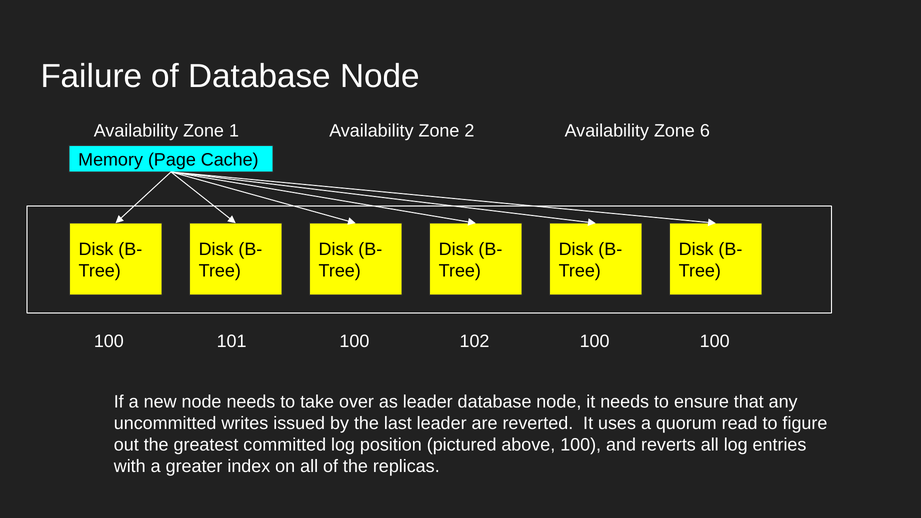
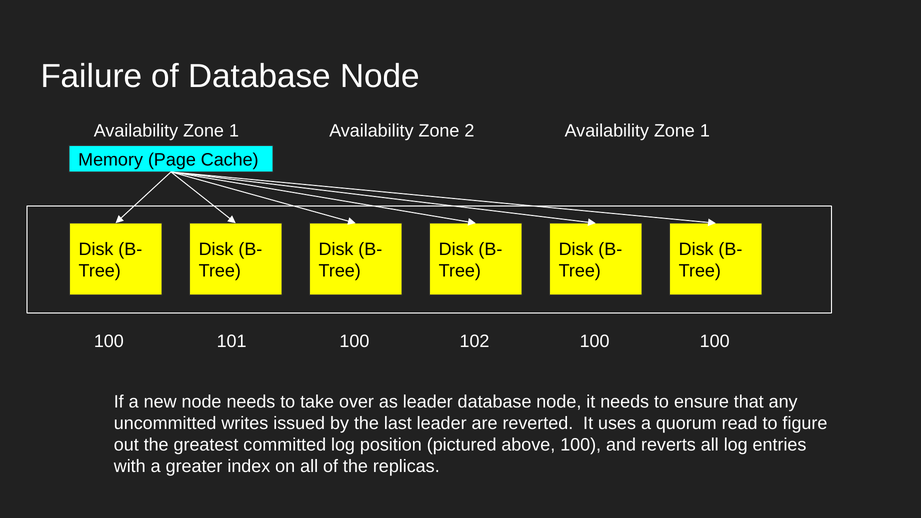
2 Availability Zone 6: 6 -> 1
